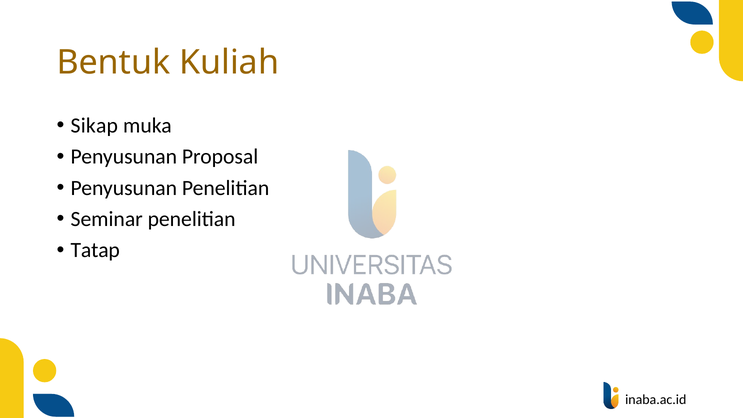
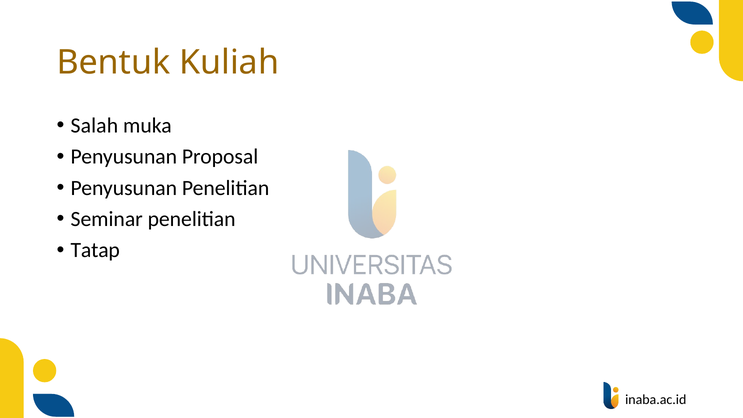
Sikap: Sikap -> Salah
